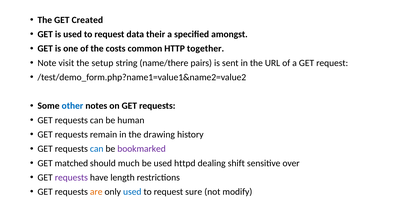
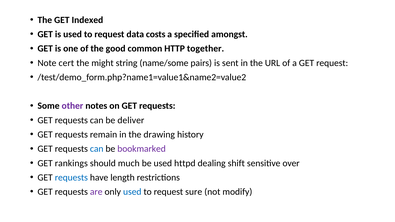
Created: Created -> Indexed
their: their -> costs
costs: costs -> good
visit: visit -> cert
setup: setup -> might
name/there: name/there -> name/some
other colour: blue -> purple
human: human -> deliver
matched: matched -> rankings
requests at (71, 178) colour: purple -> blue
are colour: orange -> purple
